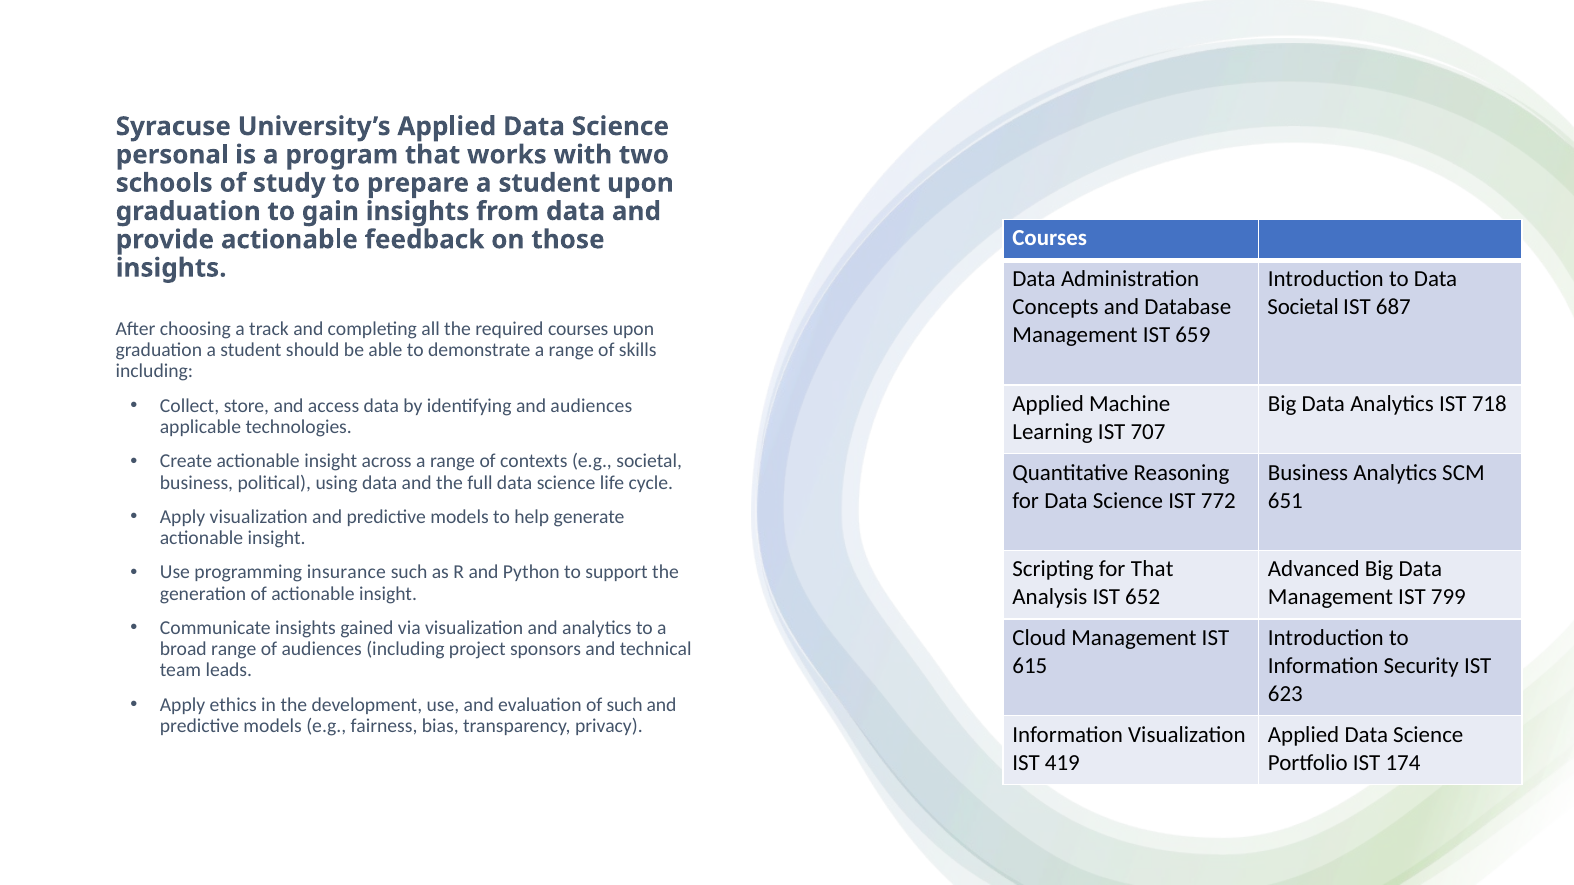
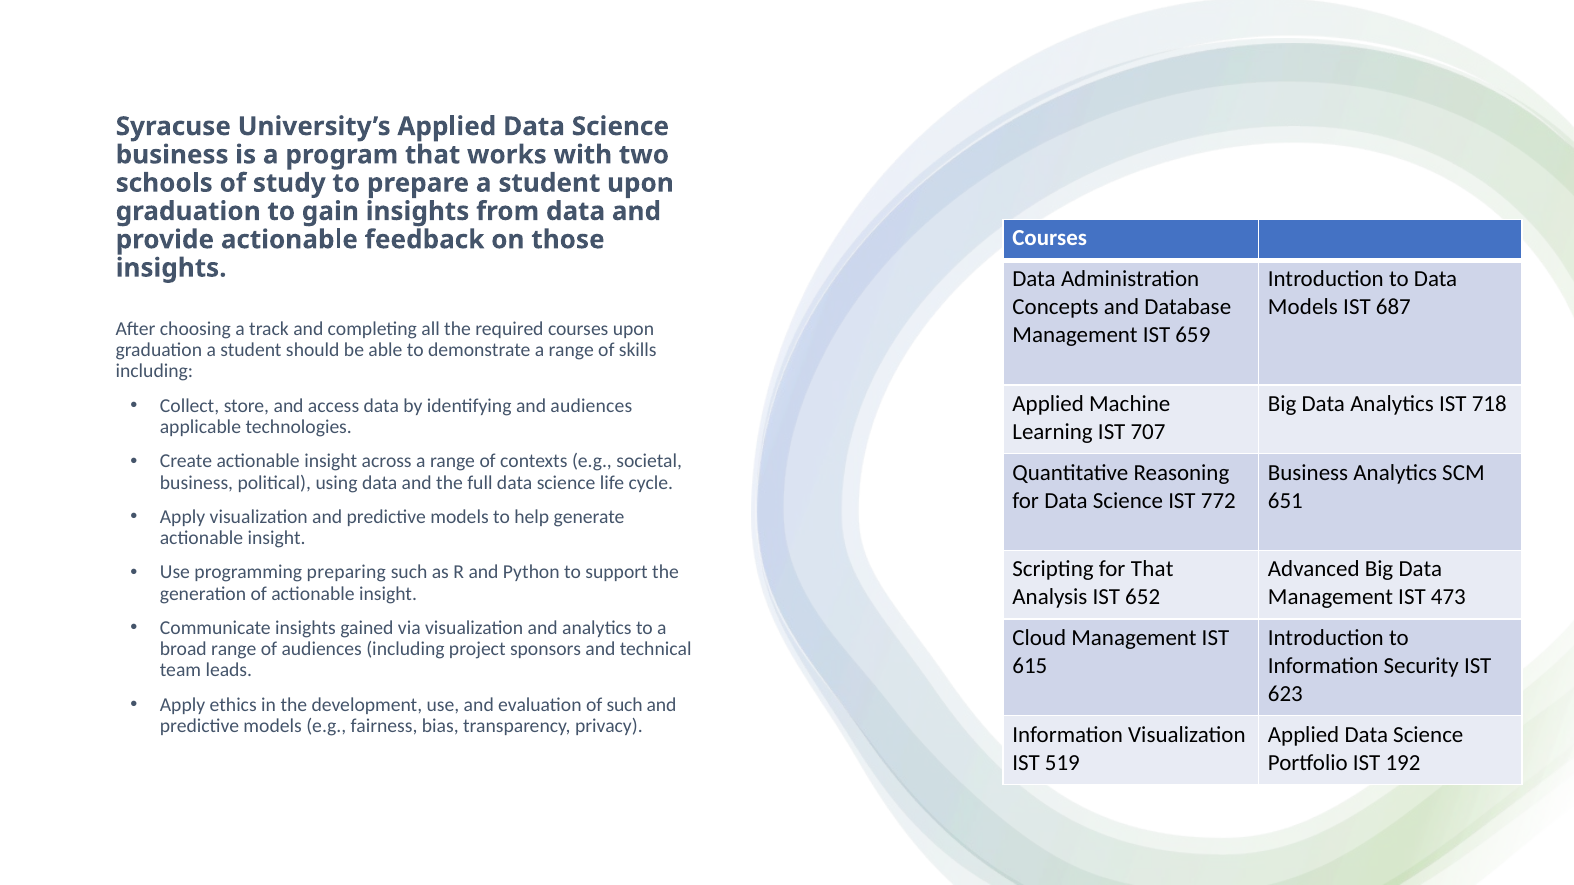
personal at (172, 155): personal -> business
Societal at (1303, 307): Societal -> Models
insurance: insurance -> preparing
799: 799 -> 473
419: 419 -> 519
174: 174 -> 192
